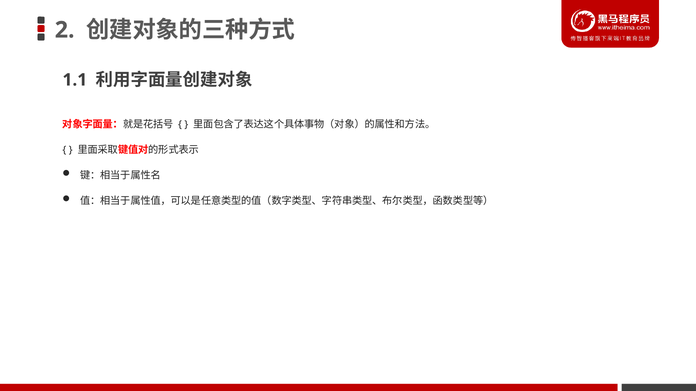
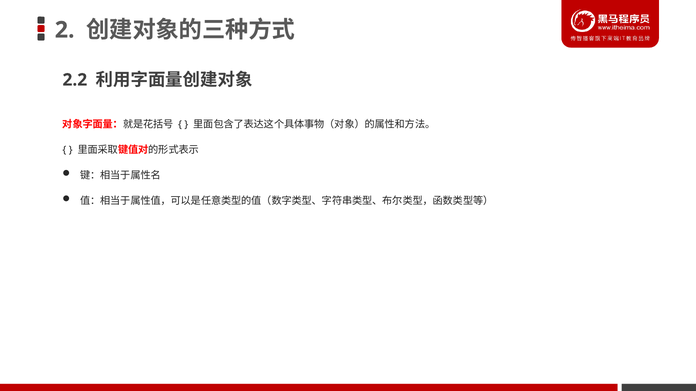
1.1: 1.1 -> 2.2
